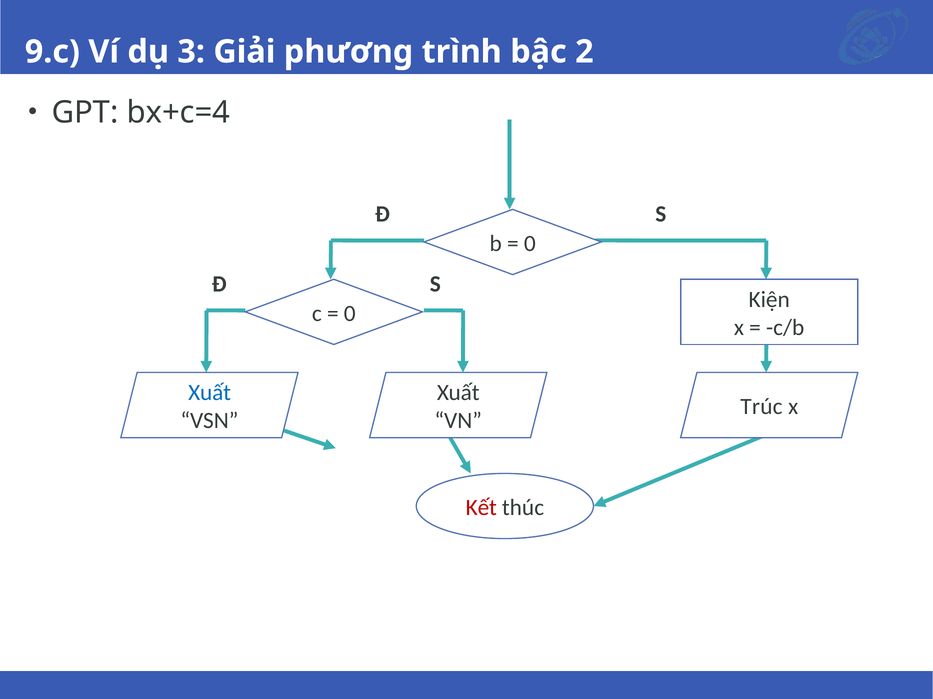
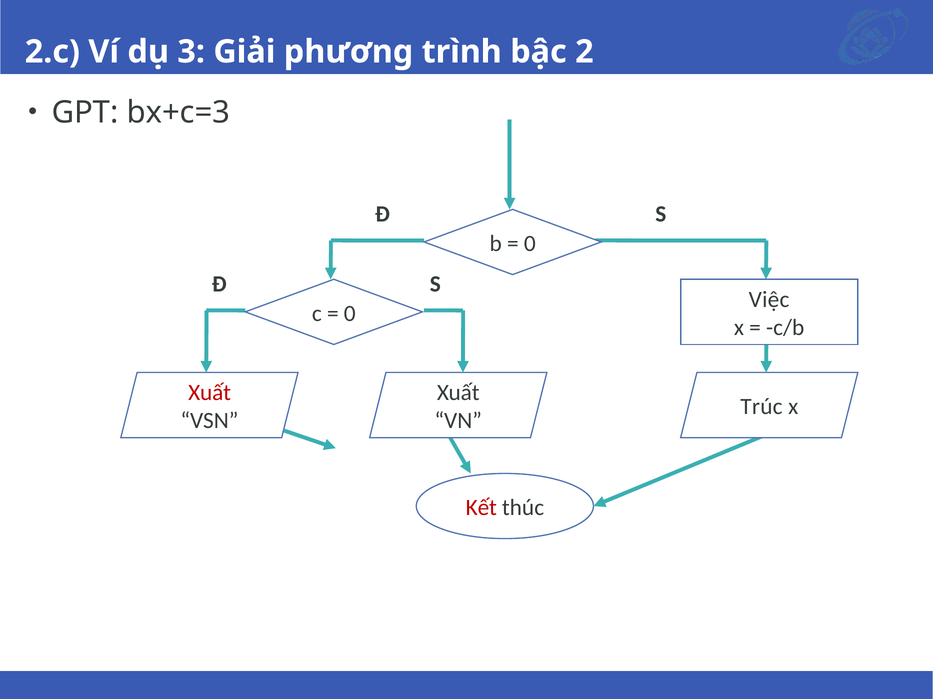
9.c: 9.c -> 2.c
bx+c=4: bx+c=4 -> bx+c=3
Kiện: Kiện -> Việc
Xuất at (210, 393) colour: blue -> red
